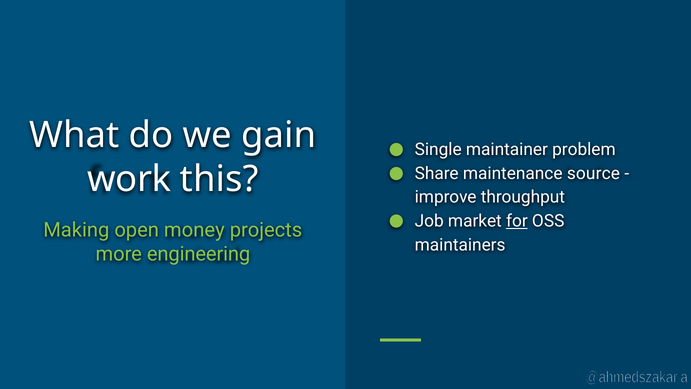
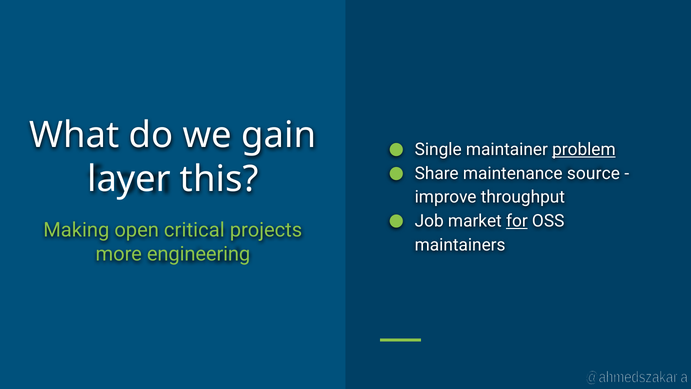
problem underline: none -> present
work: work -> layer
money: money -> critical
